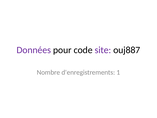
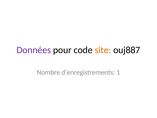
site colour: purple -> orange
